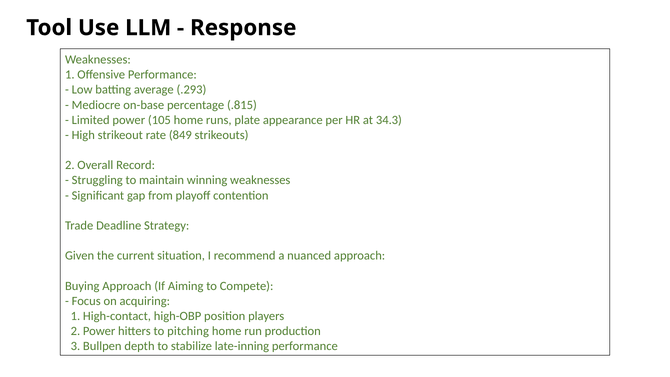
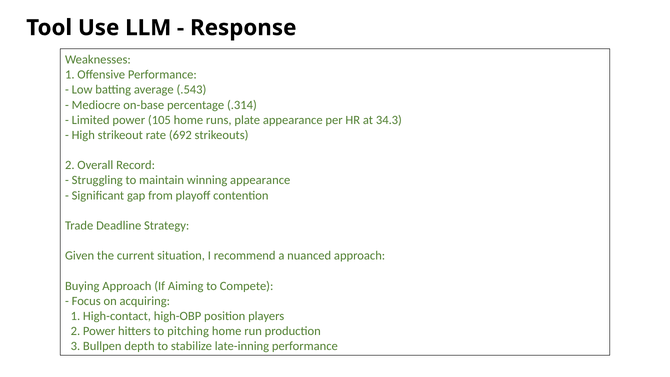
.293: .293 -> .543
.815: .815 -> .314
849: 849 -> 692
winning weaknesses: weaknesses -> appearance
